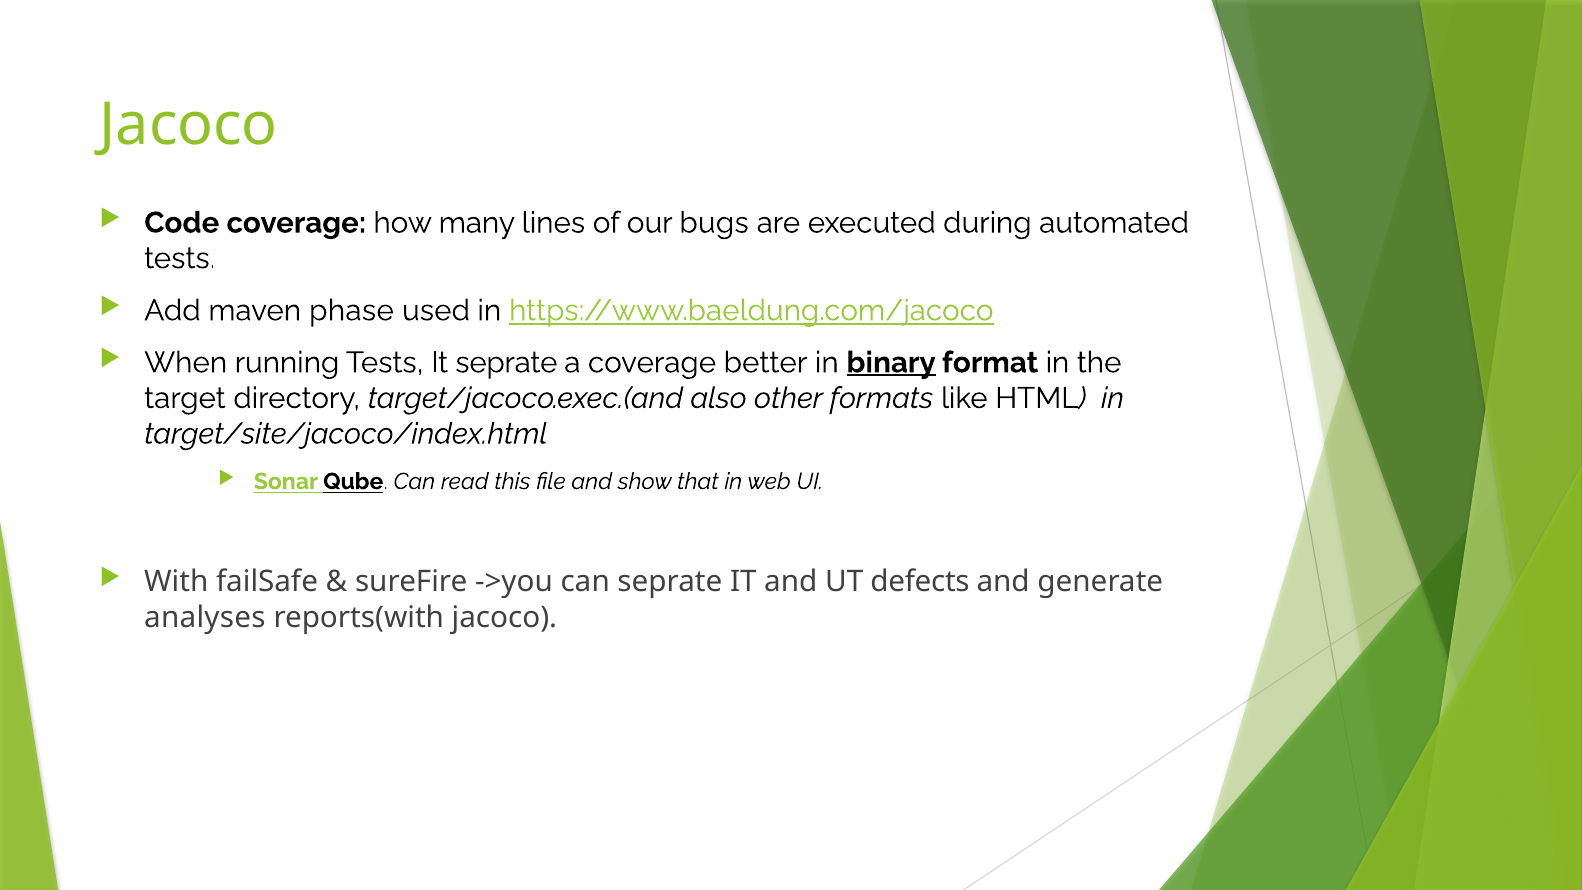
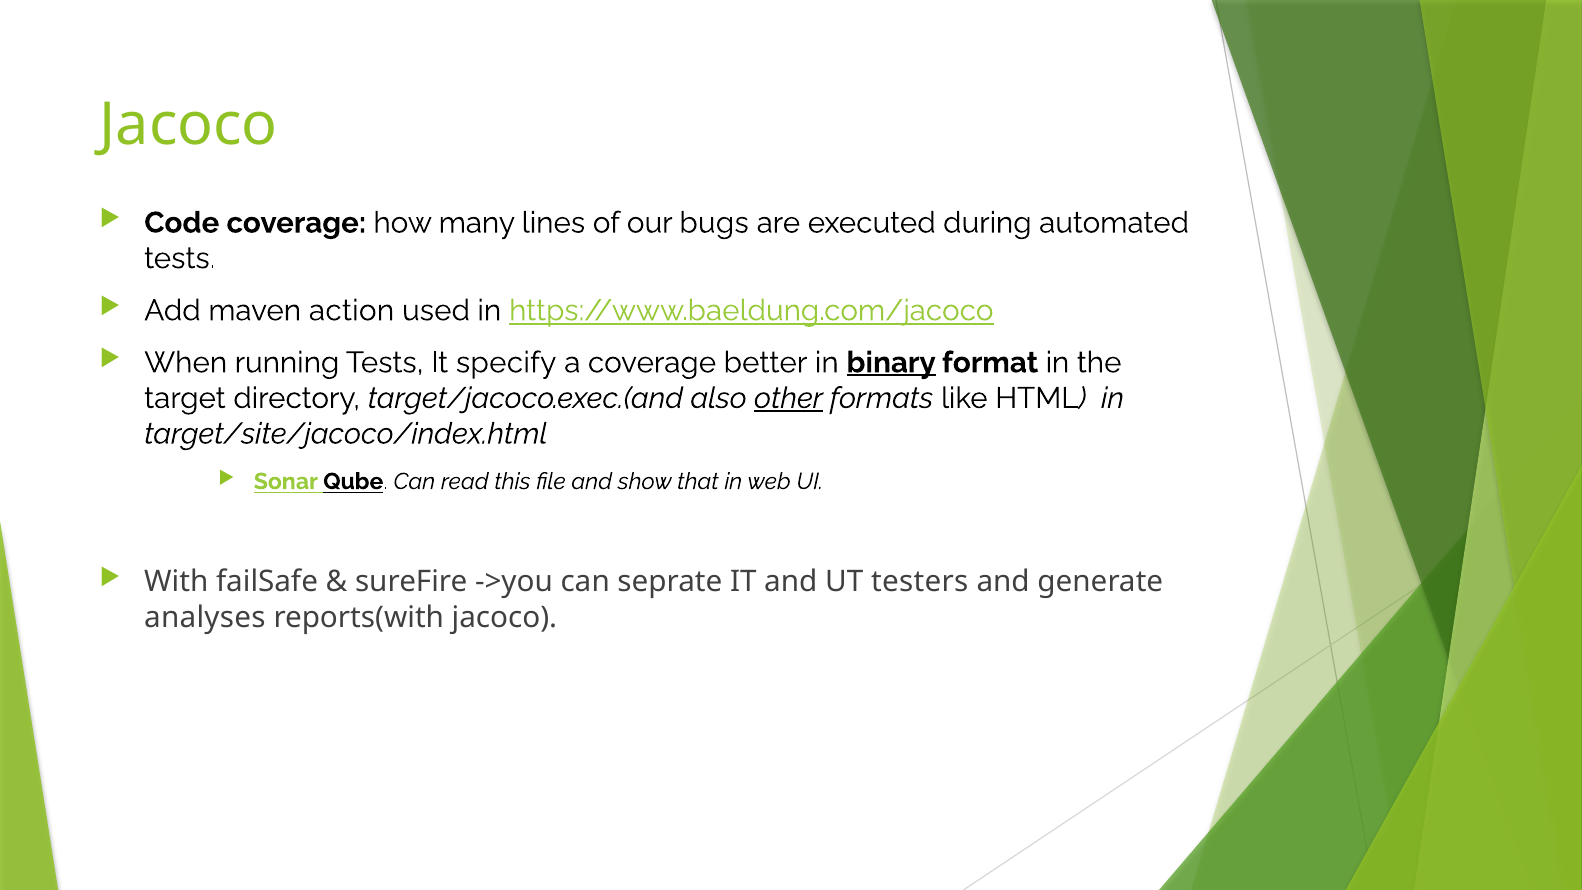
phase: phase -> action
It seprate: seprate -> specify
other underline: none -> present
defects: defects -> testers
